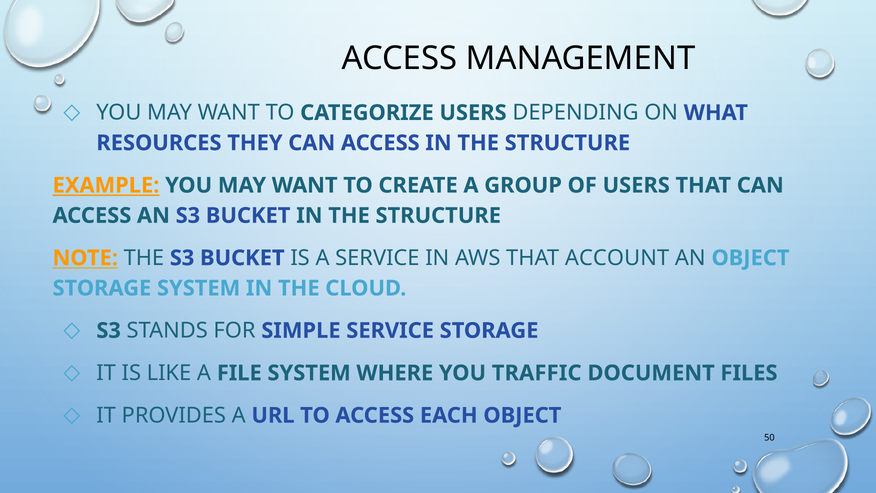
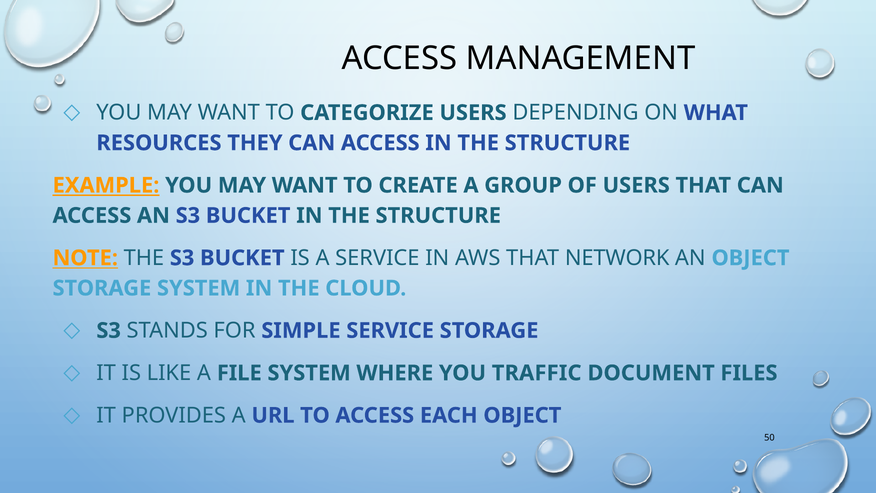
ACCOUNT: ACCOUNT -> NETWORK
